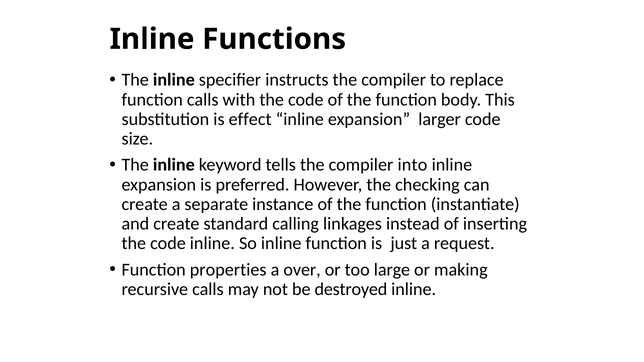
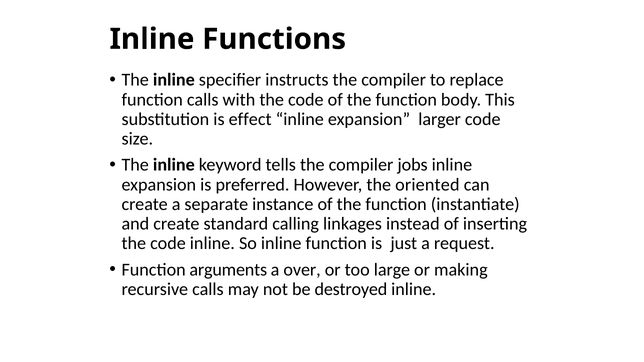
into: into -> jobs
checking: checking -> oriented
properties: properties -> arguments
